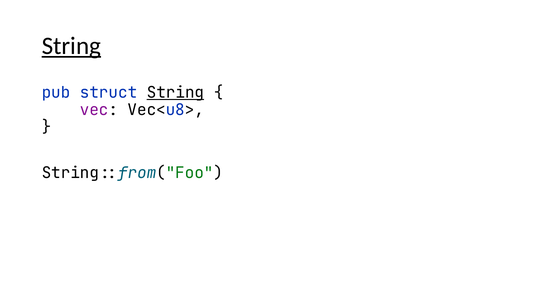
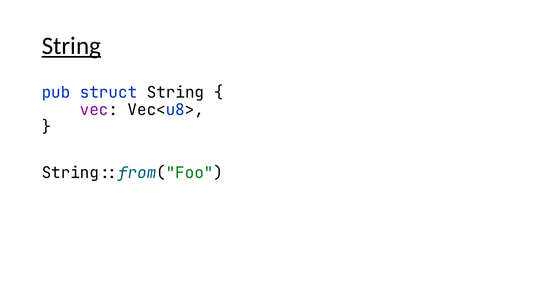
String at (175, 92) underline: present -> none
